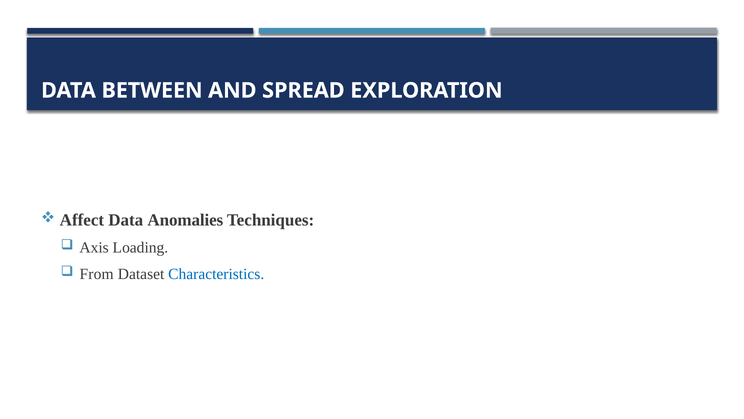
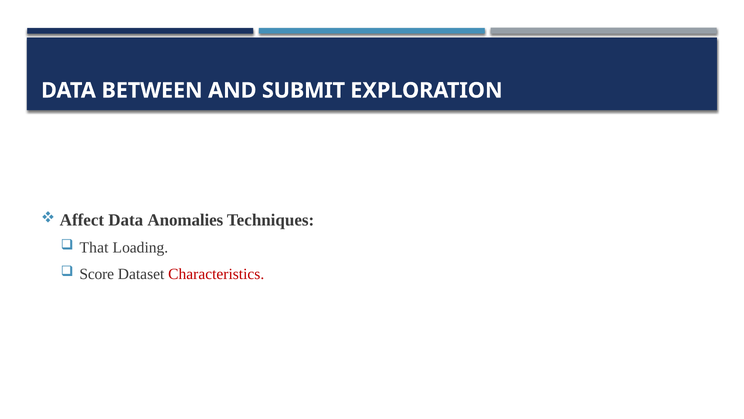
SPREAD: SPREAD -> SUBMIT
Axis: Axis -> That
From: From -> Score
Characteristics colour: blue -> red
